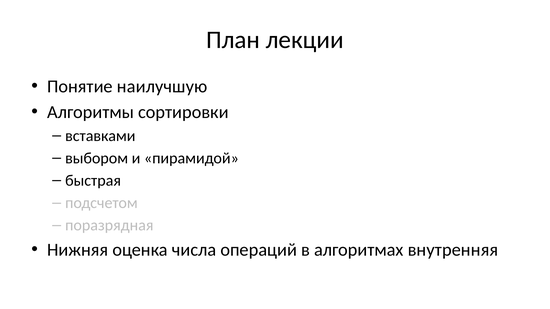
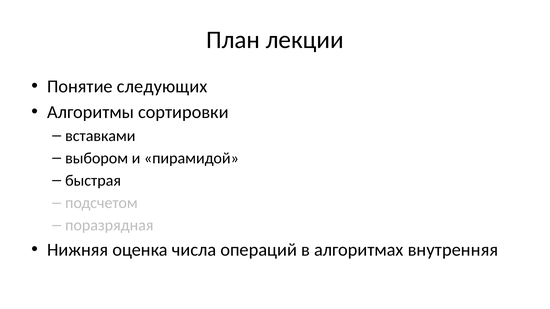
наилучшую: наилучшую -> следующих
